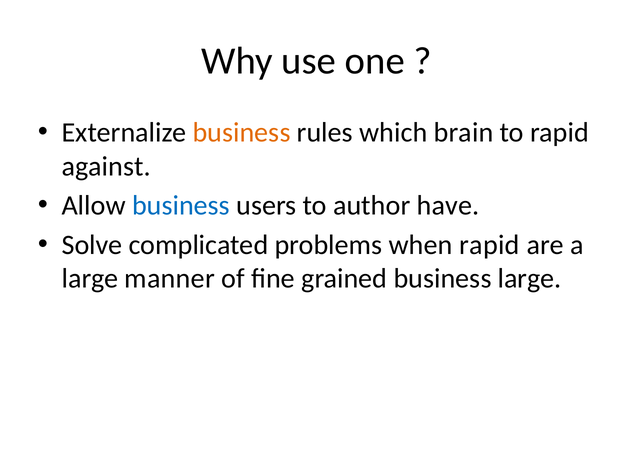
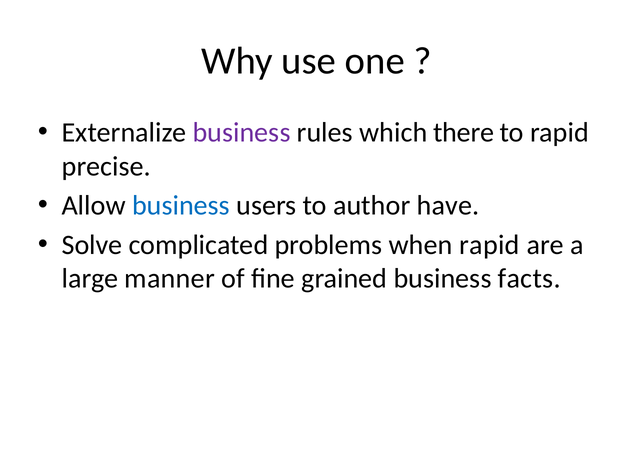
business at (242, 133) colour: orange -> purple
brain: brain -> there
against: against -> precise
business large: large -> facts
